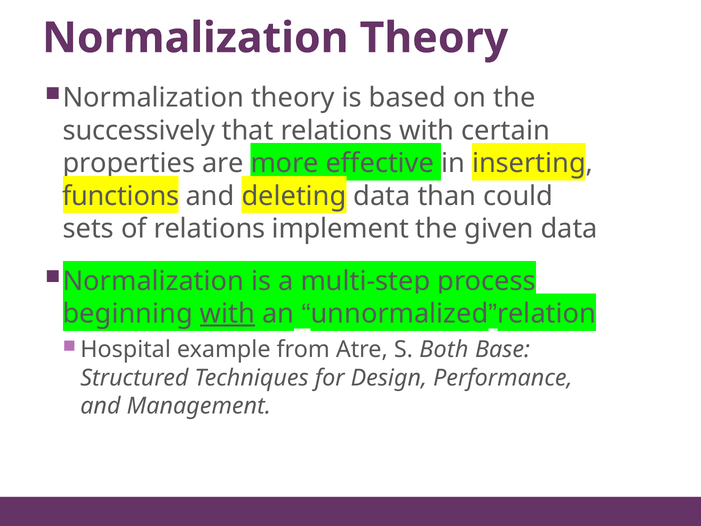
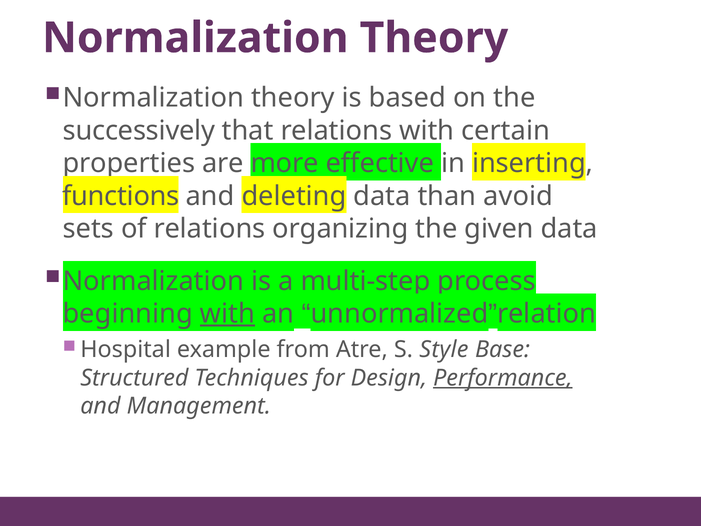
could: could -> avoid
implement: implement -> organizing
Both: Both -> Style
Performance underline: none -> present
